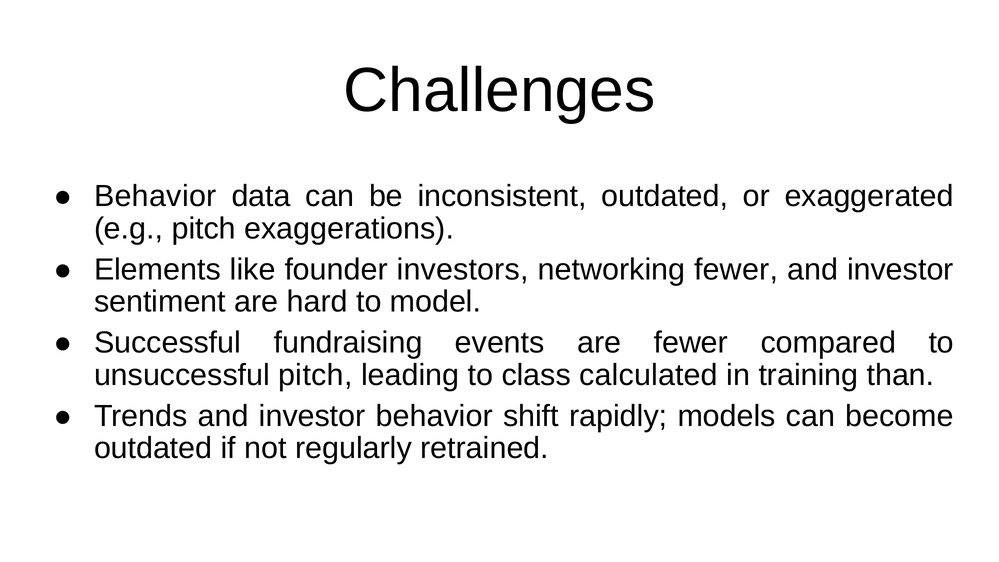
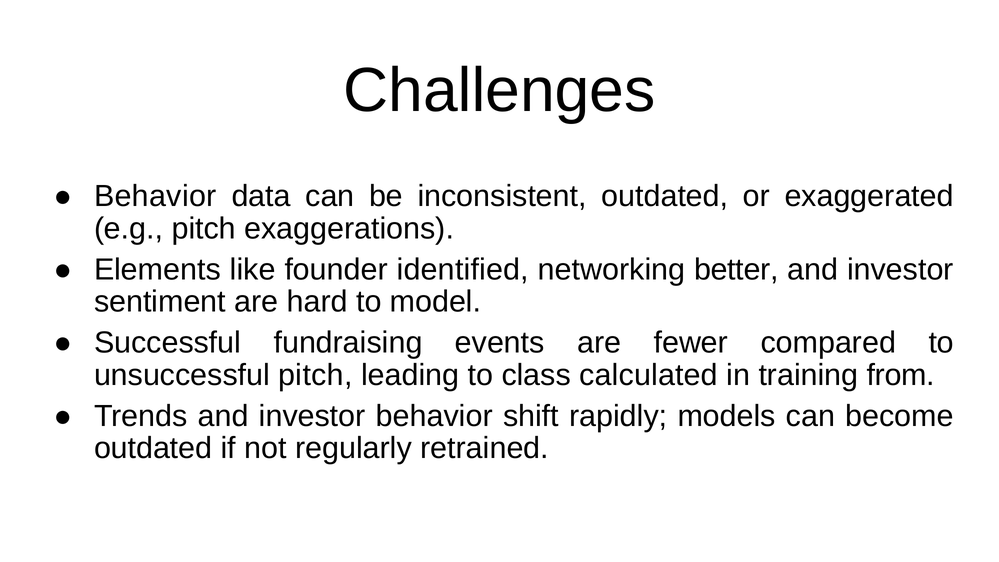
investors: investors -> identified
networking fewer: fewer -> better
than: than -> from
